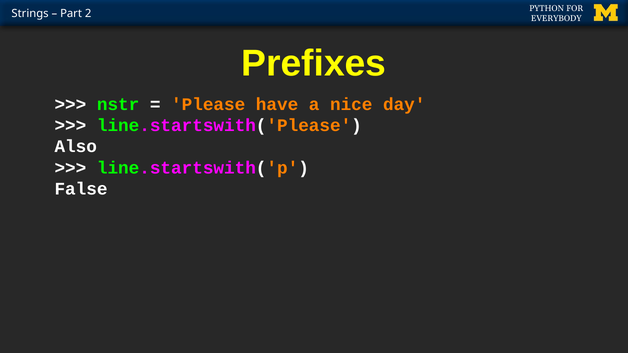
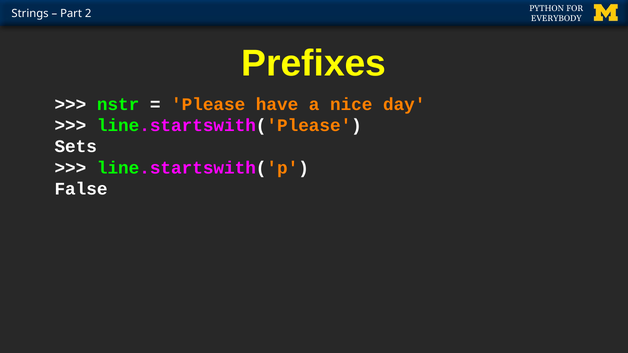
Also: Also -> Sets
